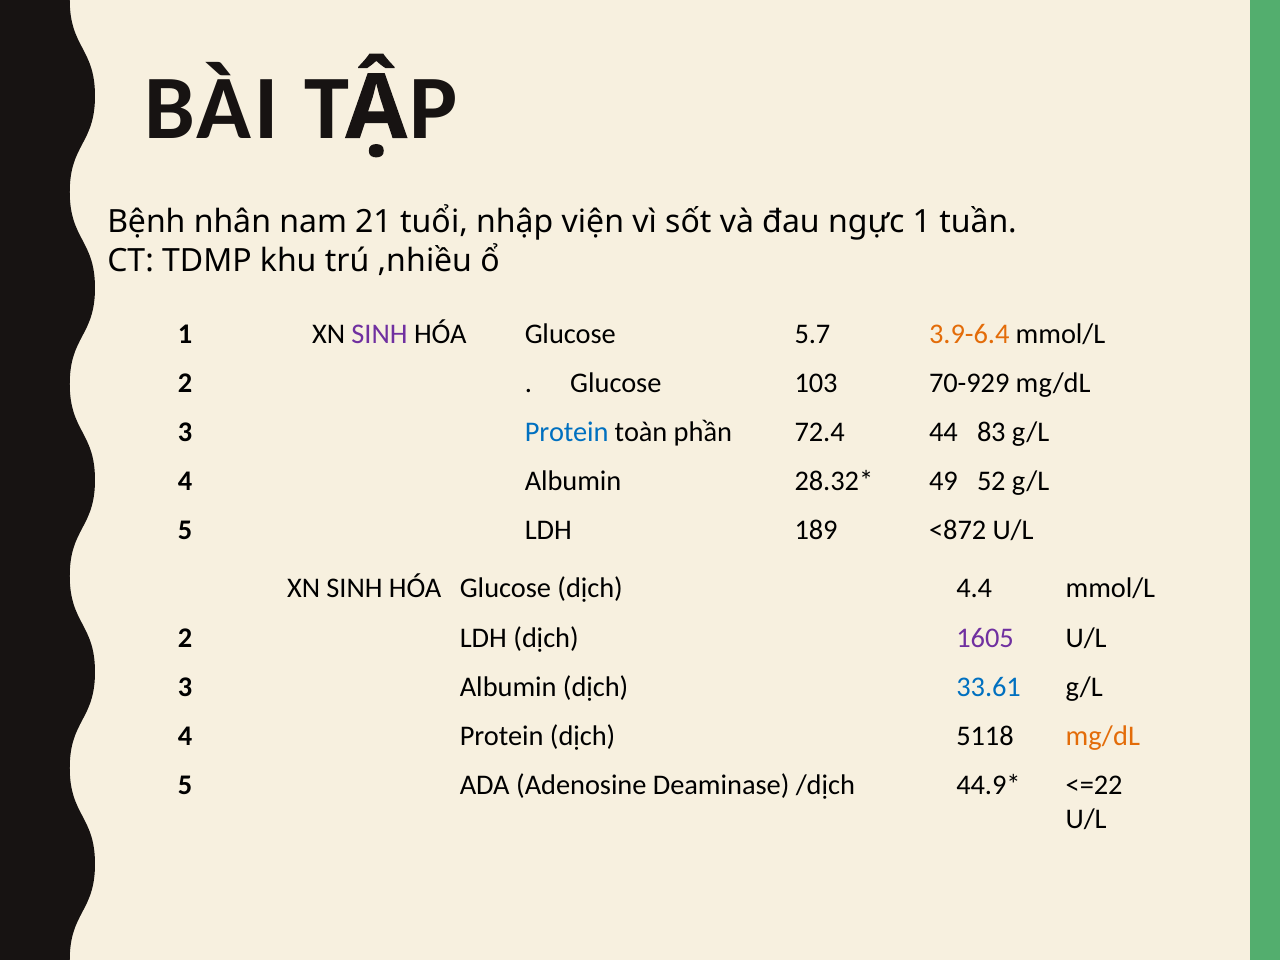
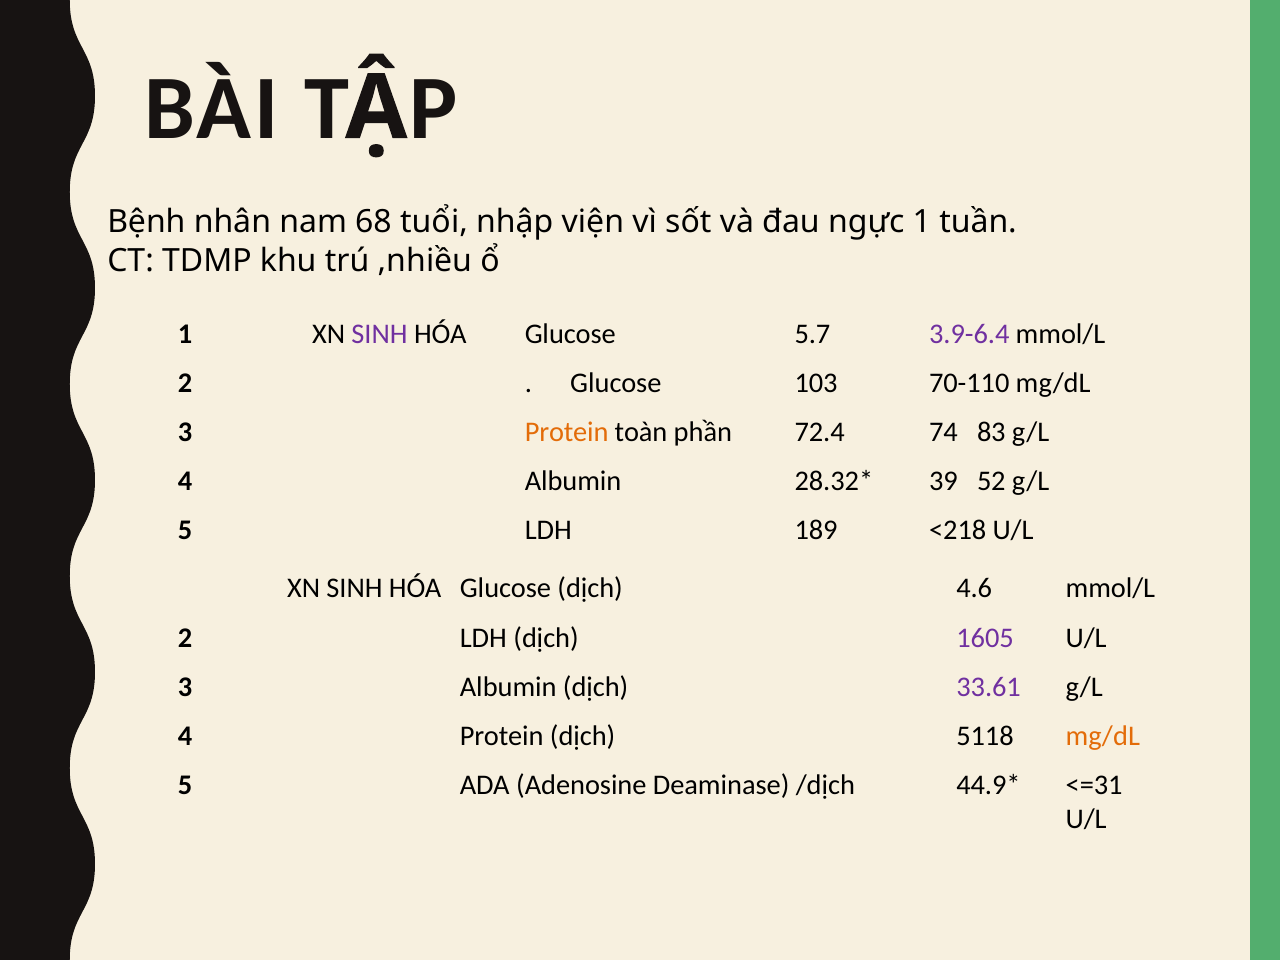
21: 21 -> 68
3.9-6.4 colour: orange -> purple
70-929: 70-929 -> 70-110
Protein at (567, 432) colour: blue -> orange
44: 44 -> 74
49: 49 -> 39
<872: <872 -> <218
4.4: 4.4 -> 4.6
33.61 colour: blue -> purple
<=22: <=22 -> <=31
